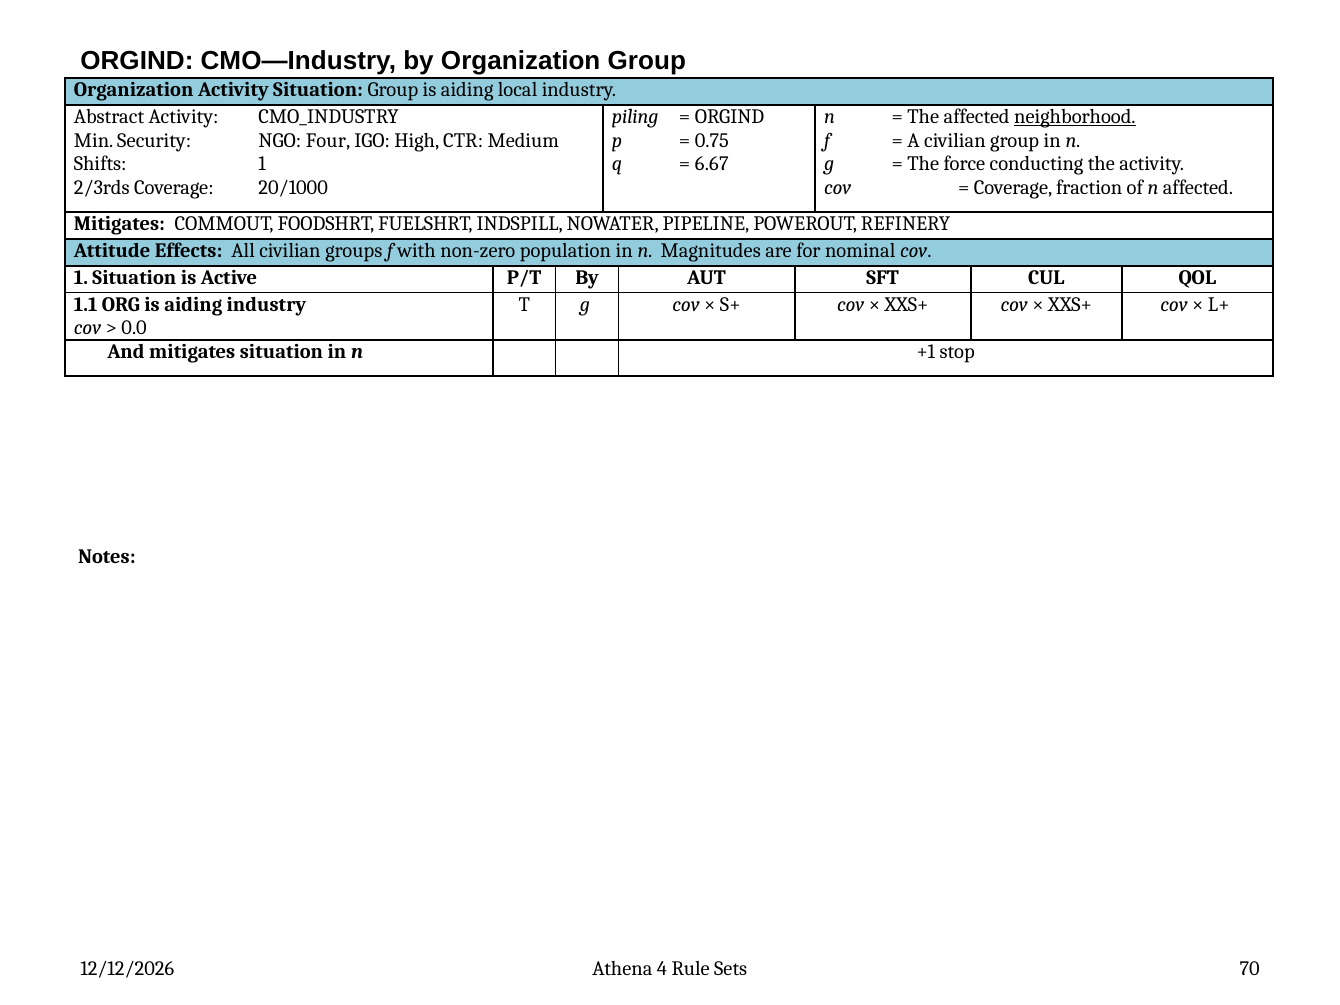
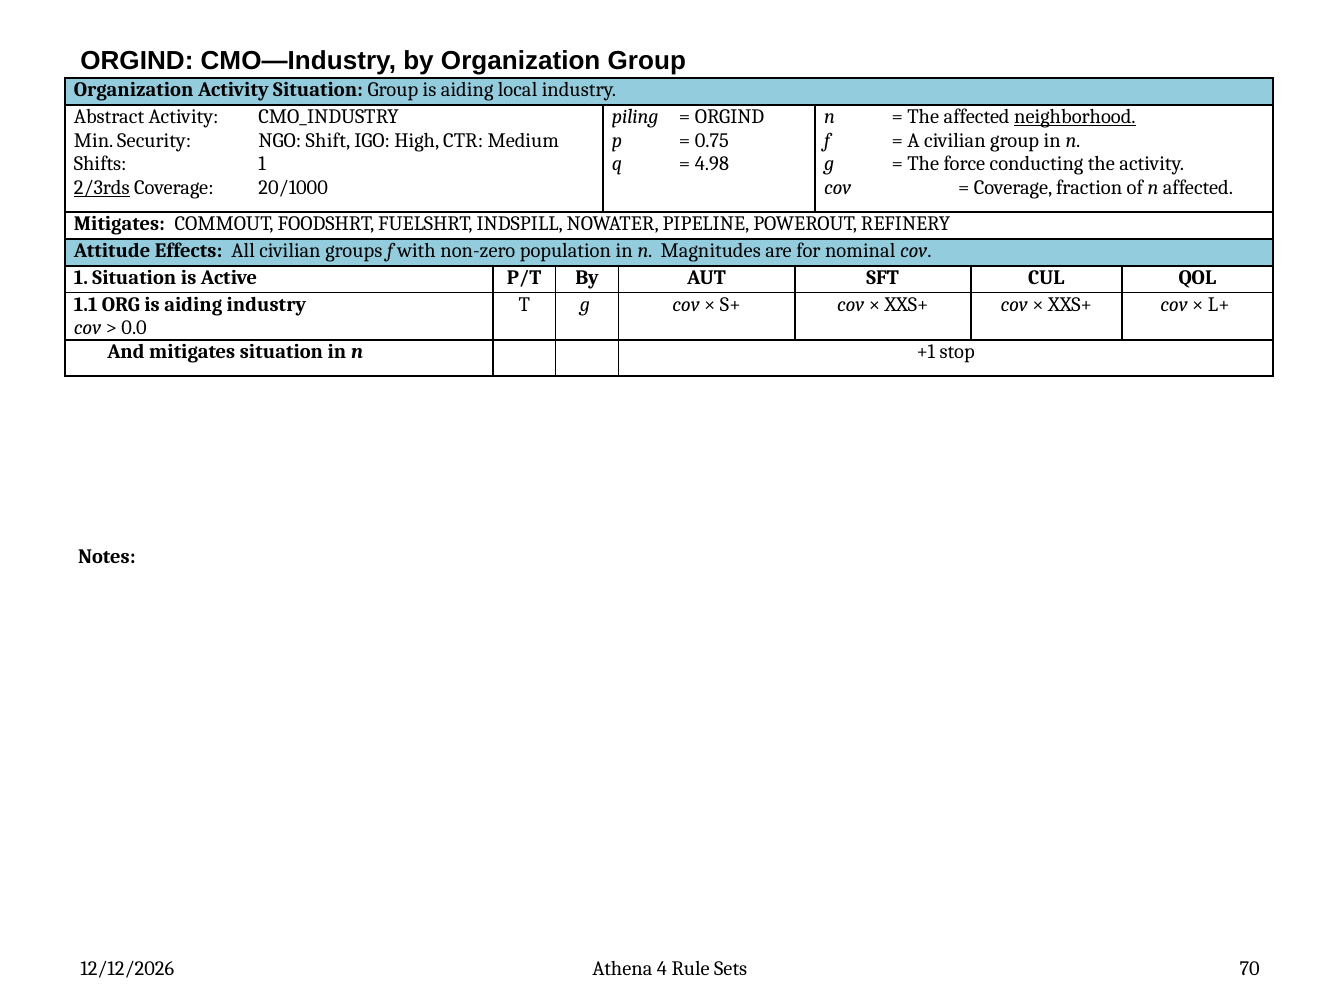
Four: Four -> Shift
6.67: 6.67 -> 4.98
2/3rds underline: none -> present
